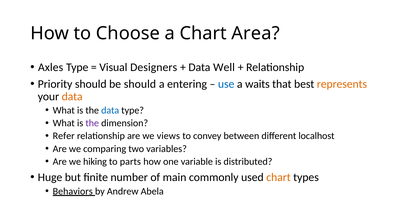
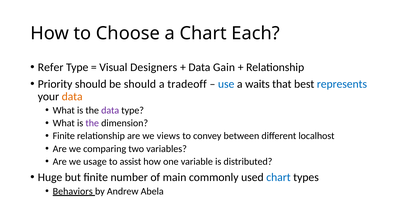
Area: Area -> Each
Axles: Axles -> Refer
Well: Well -> Gain
entering: entering -> tradeoff
represents colour: orange -> blue
data at (110, 110) colour: blue -> purple
Refer at (64, 136): Refer -> Finite
hiking: hiking -> usage
parts: parts -> assist
chart at (278, 177) colour: orange -> blue
